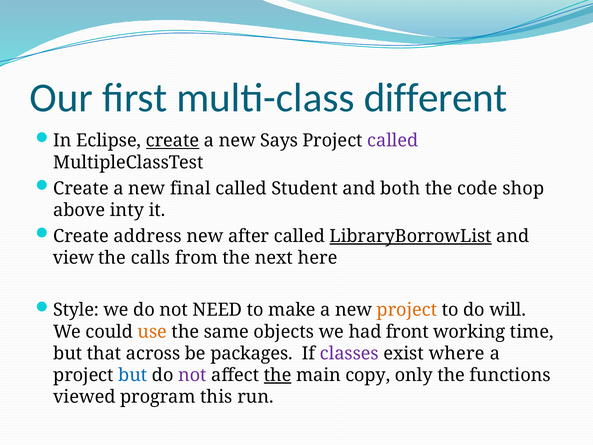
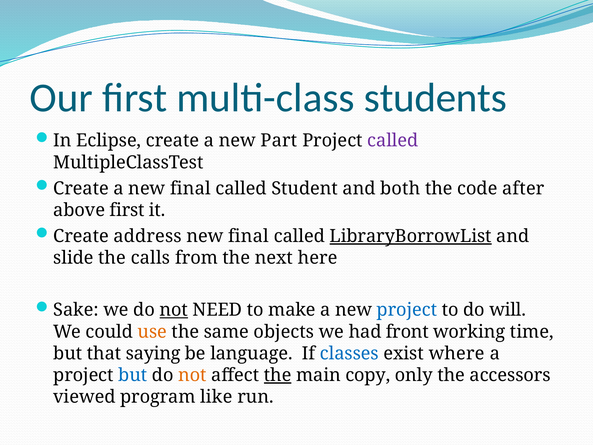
different: different -> students
create at (173, 141) underline: present -> none
Says: Says -> Part
shop: shop -> after
above inty: inty -> first
after at (249, 236): after -> final
view: view -> slide
Style: Style -> Sake
not at (174, 310) underline: none -> present
project at (407, 310) colour: orange -> blue
across: across -> saying
packages: packages -> language
classes colour: purple -> blue
not at (192, 375) colour: purple -> orange
functions: functions -> accessors
this: this -> like
